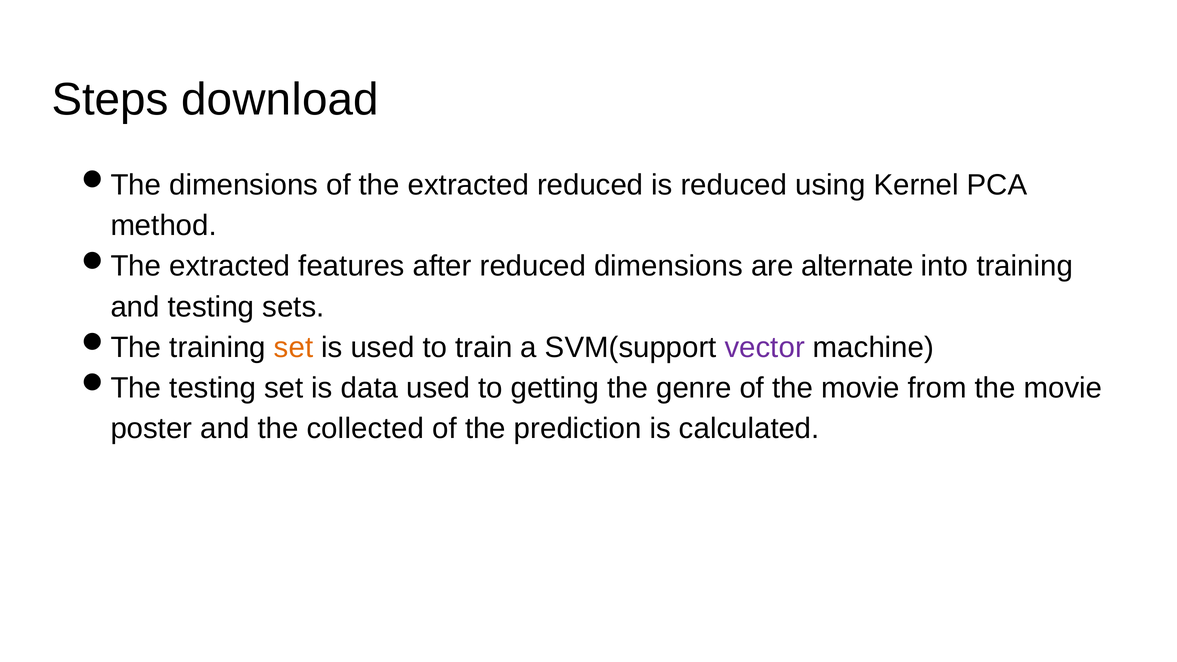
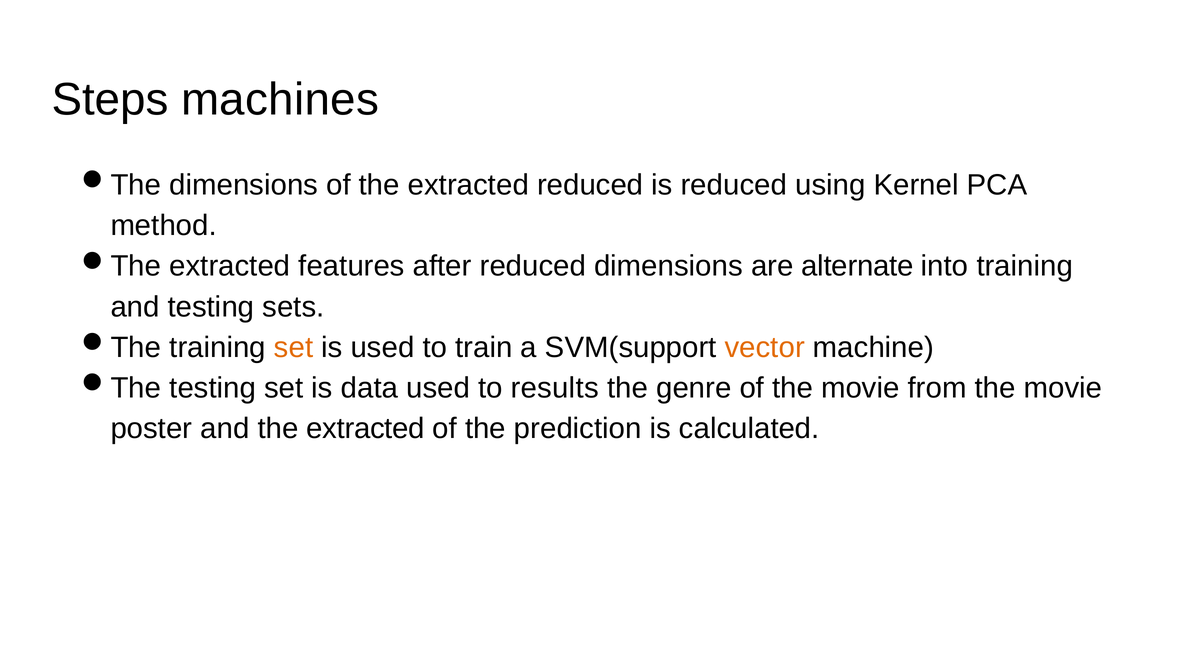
download: download -> machines
vector colour: purple -> orange
getting: getting -> results
and the collected: collected -> extracted
